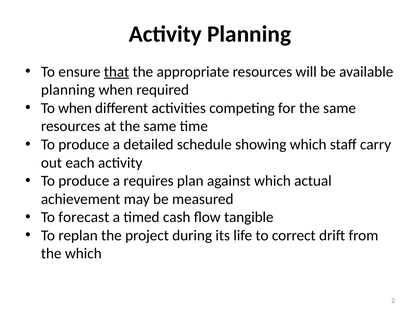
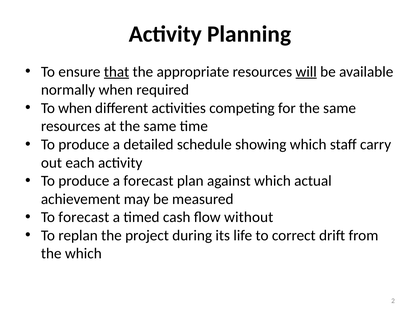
will underline: none -> present
planning at (68, 90): planning -> normally
a requires: requires -> forecast
tangible: tangible -> without
